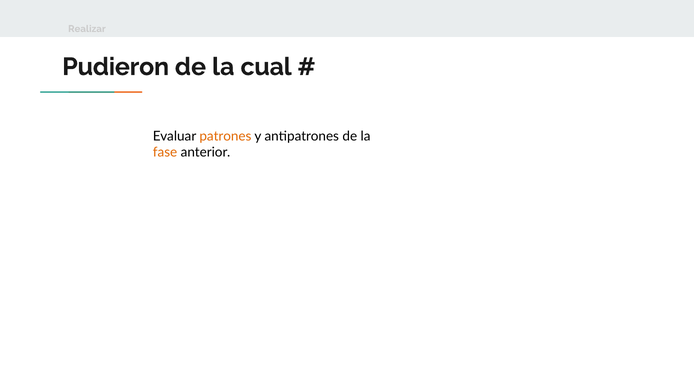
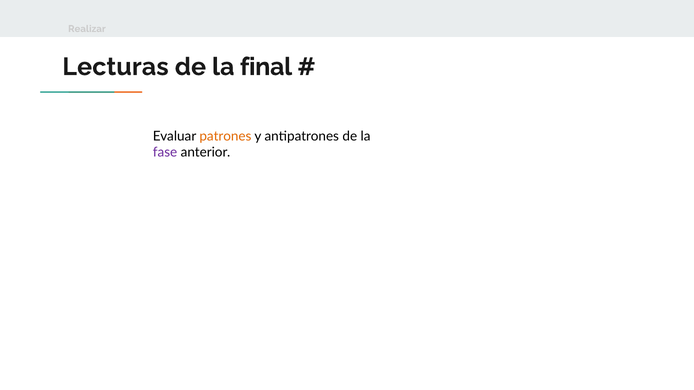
Pudieron: Pudieron -> Lecturas
cual: cual -> final
fase colour: orange -> purple
